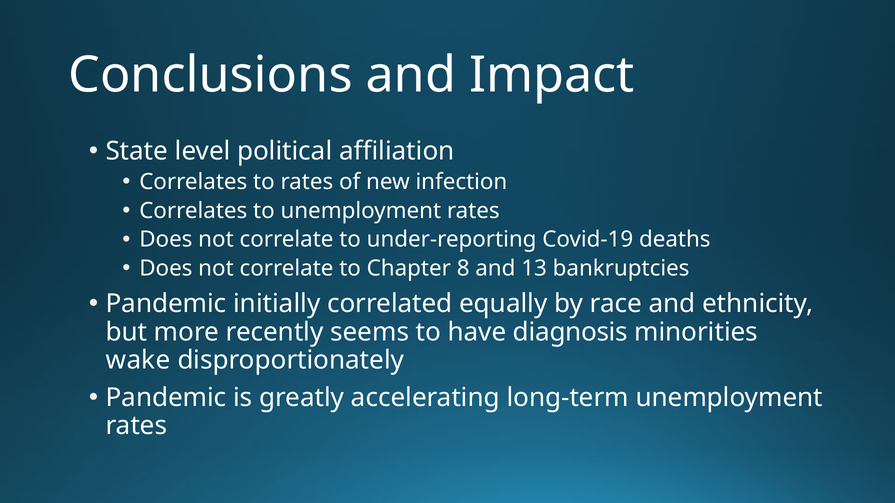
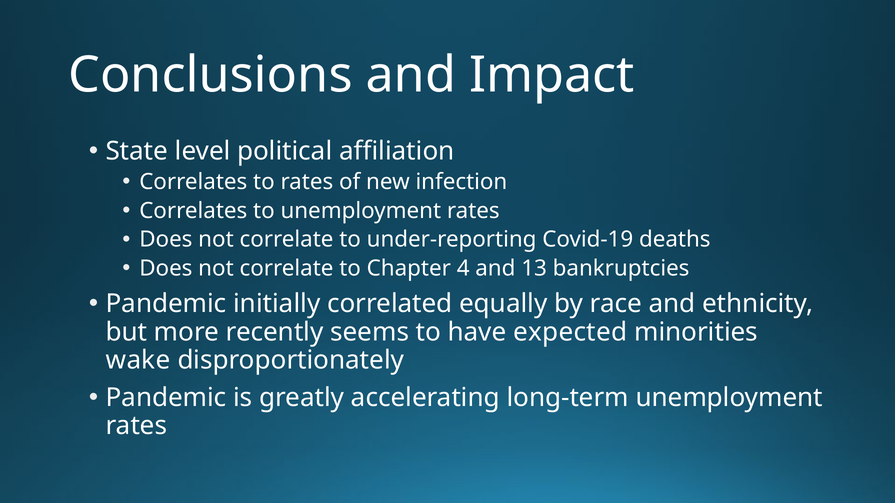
8: 8 -> 4
diagnosis: diagnosis -> expected
